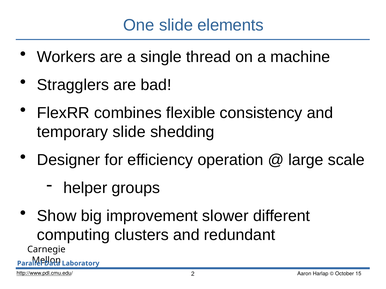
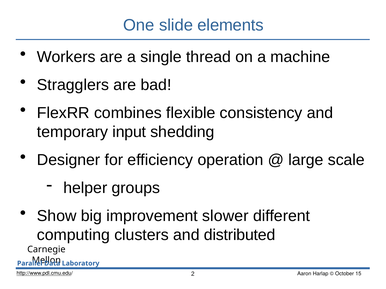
temporary slide: slide -> input
redundant: redundant -> distributed
